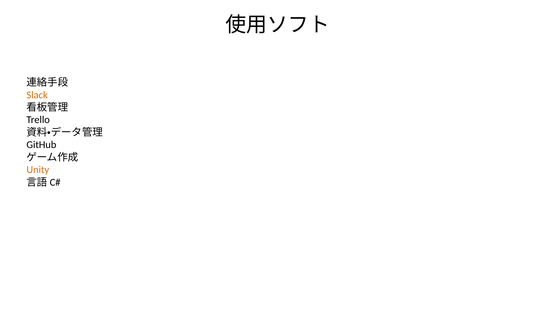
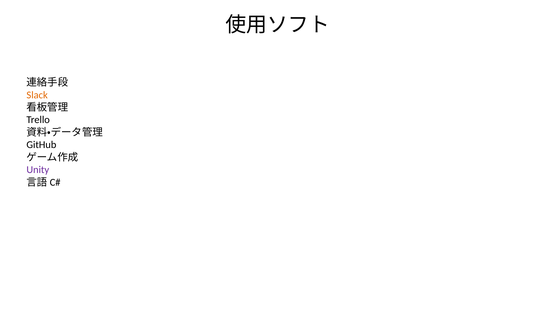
Unity colour: orange -> purple
